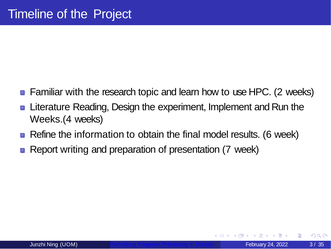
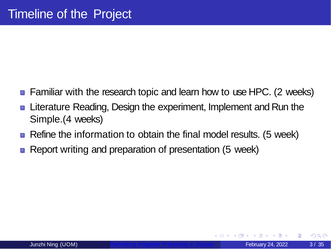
Weeks.(4: Weeks.(4 -> Simple.(4
results 6: 6 -> 5
presentation 7: 7 -> 5
